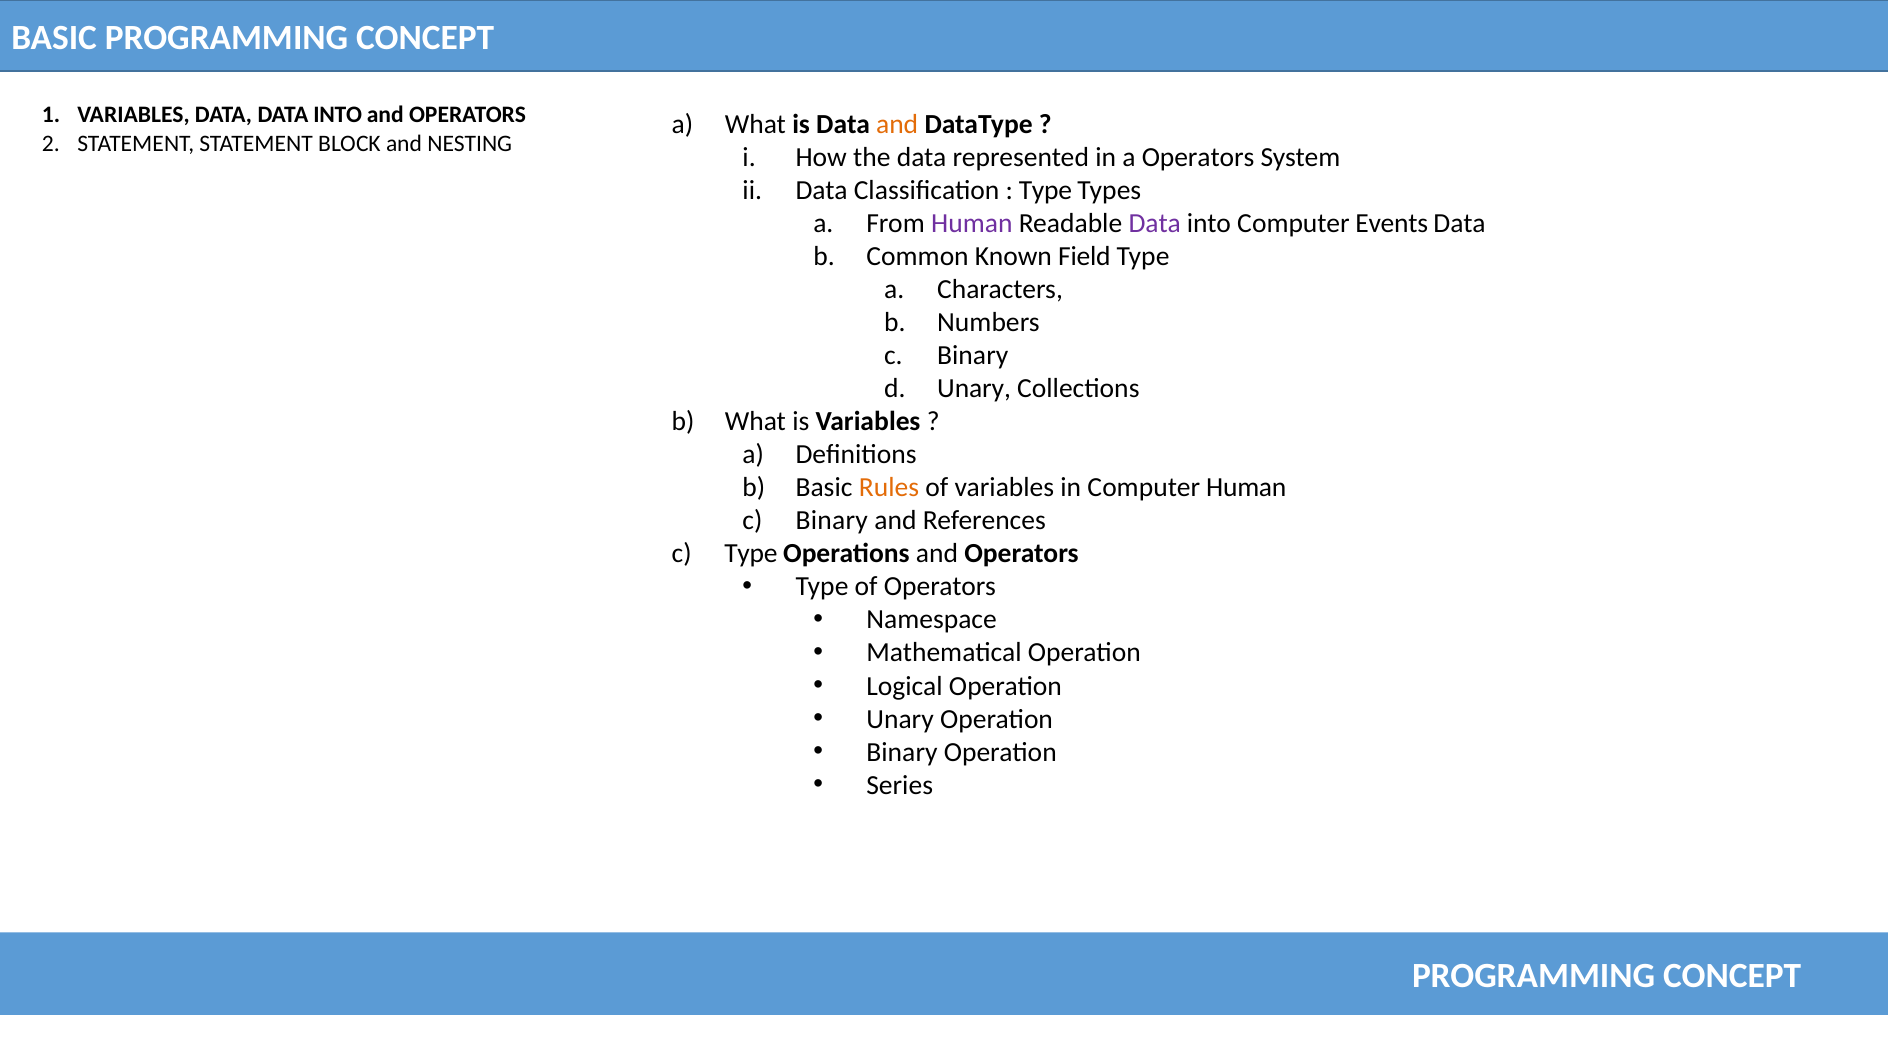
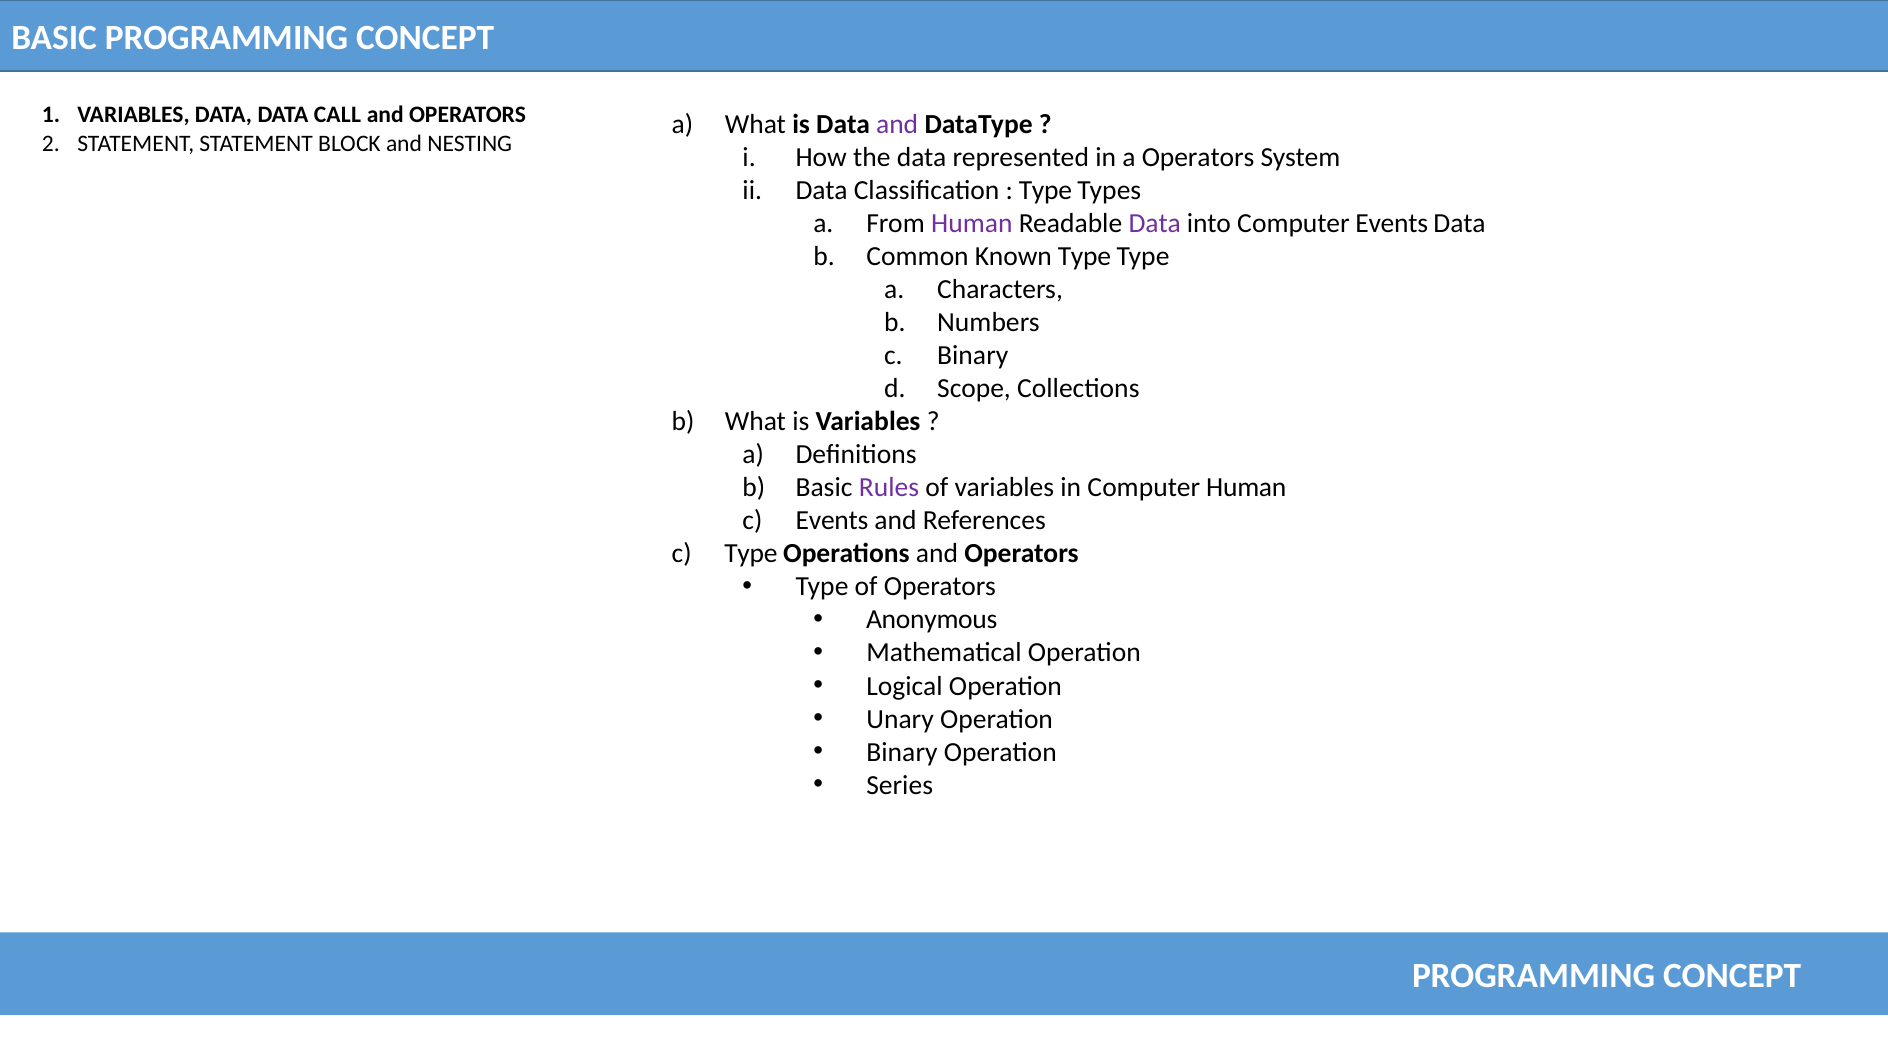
DATA DATA INTO: INTO -> CALL
and at (897, 124) colour: orange -> purple
Known Field: Field -> Type
Unary at (974, 388): Unary -> Scope
Rules colour: orange -> purple
Binary at (832, 521): Binary -> Events
Namespace: Namespace -> Anonymous
